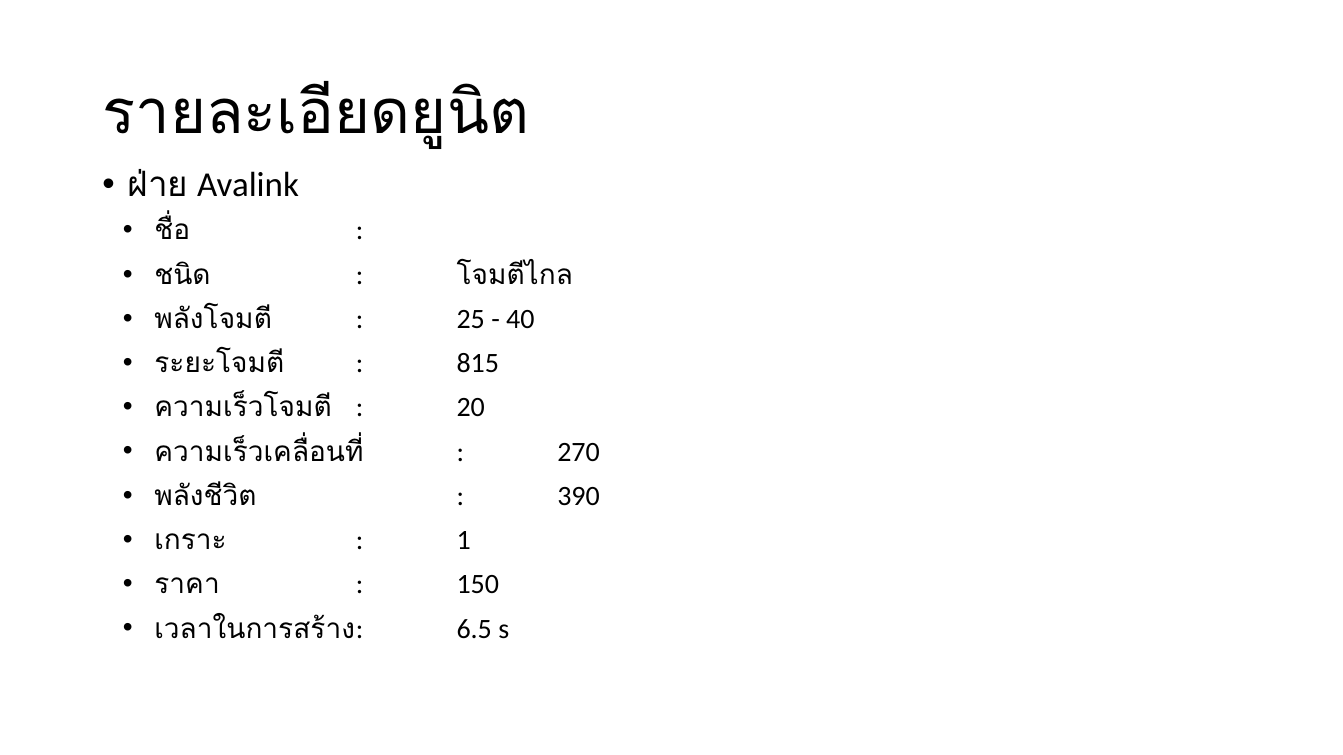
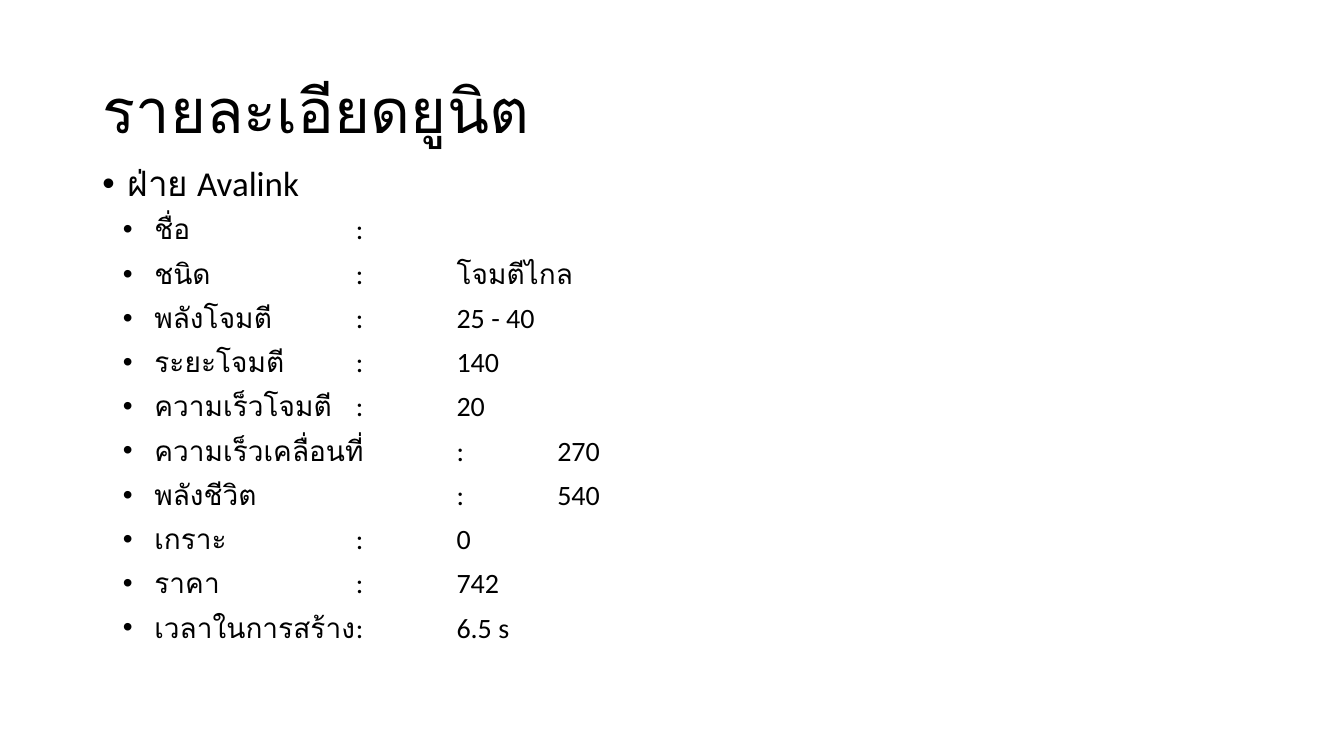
815: 815 -> 140
390: 390 -> 540
1: 1 -> 0
150: 150 -> 742
